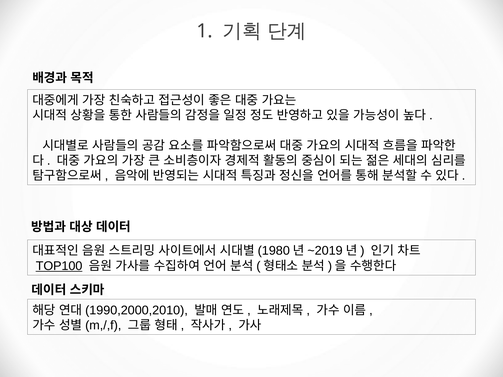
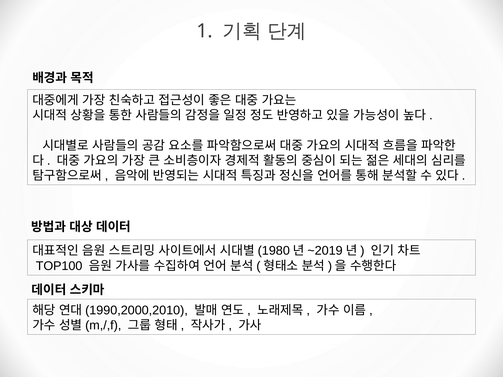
TOP100 underline: present -> none
